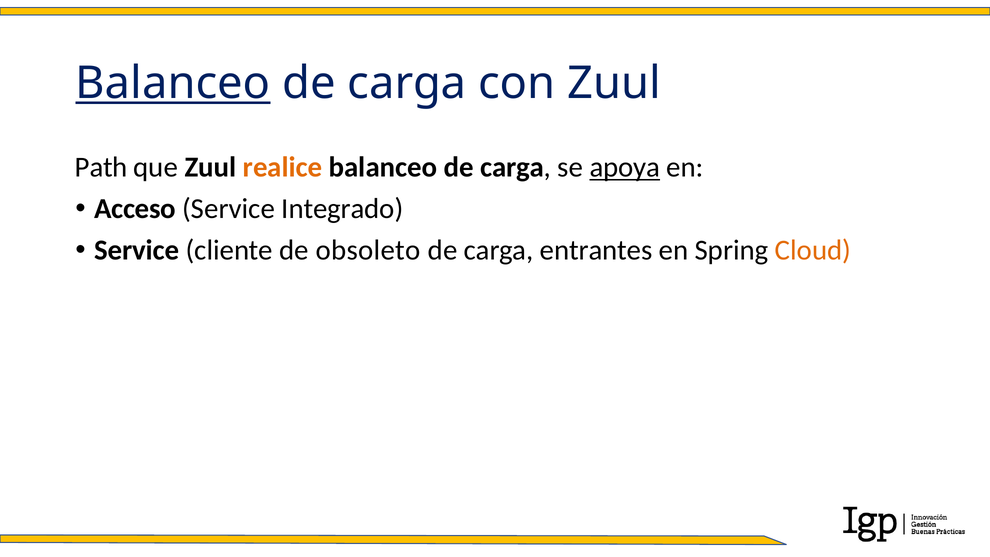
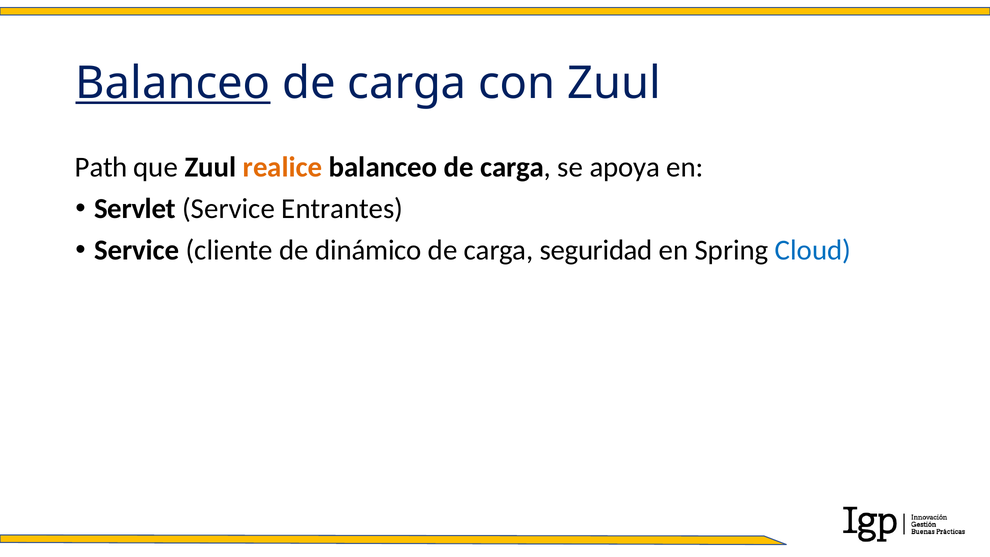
apoya underline: present -> none
Acceso: Acceso -> Servlet
Integrado: Integrado -> Entrantes
obsoleto: obsoleto -> dinámico
entrantes: entrantes -> seguridad
Cloud colour: orange -> blue
